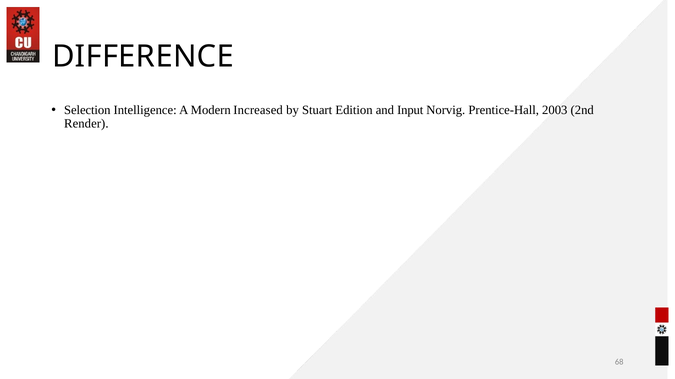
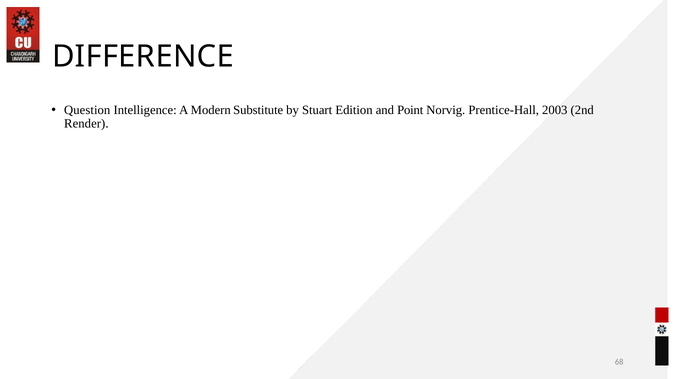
Selection: Selection -> Question
Increased: Increased -> Substitute
Input: Input -> Point
